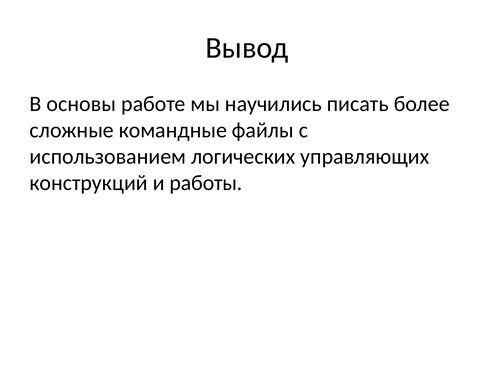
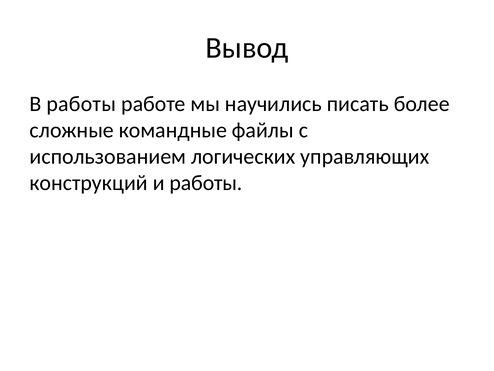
В основы: основы -> работы
